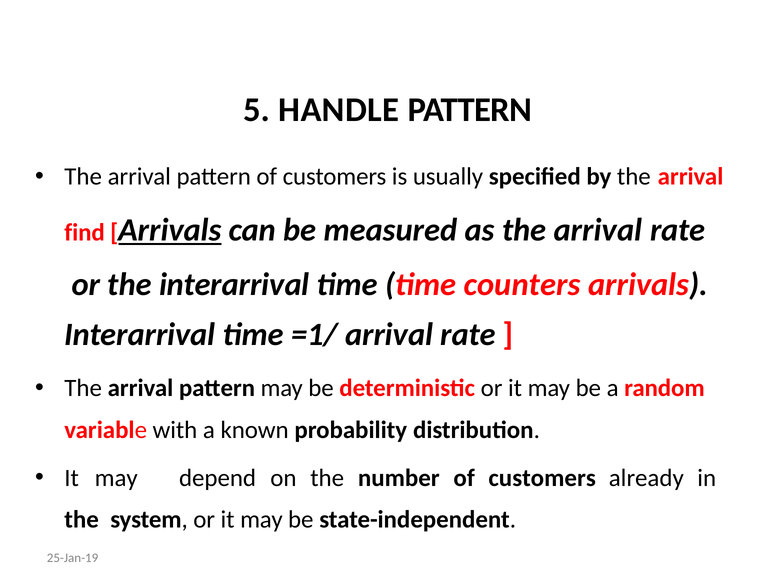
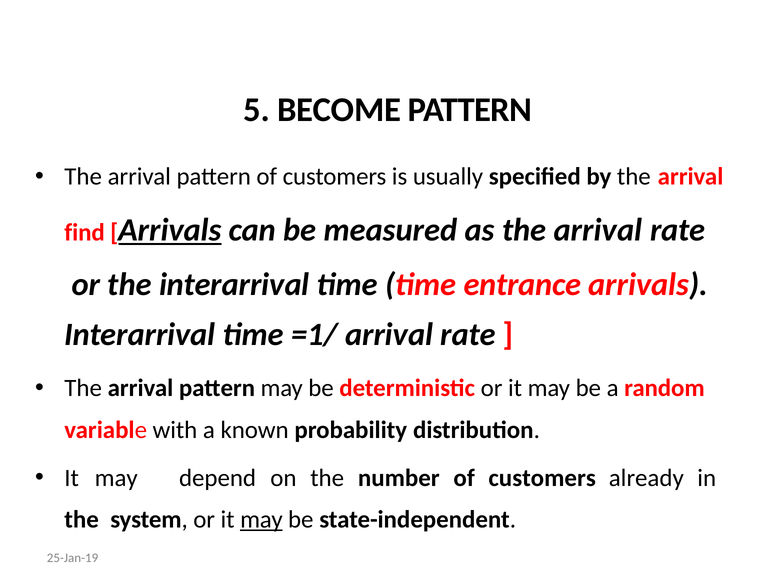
HANDLE: HANDLE -> BECOME
counters: counters -> entrance
may at (261, 520) underline: none -> present
